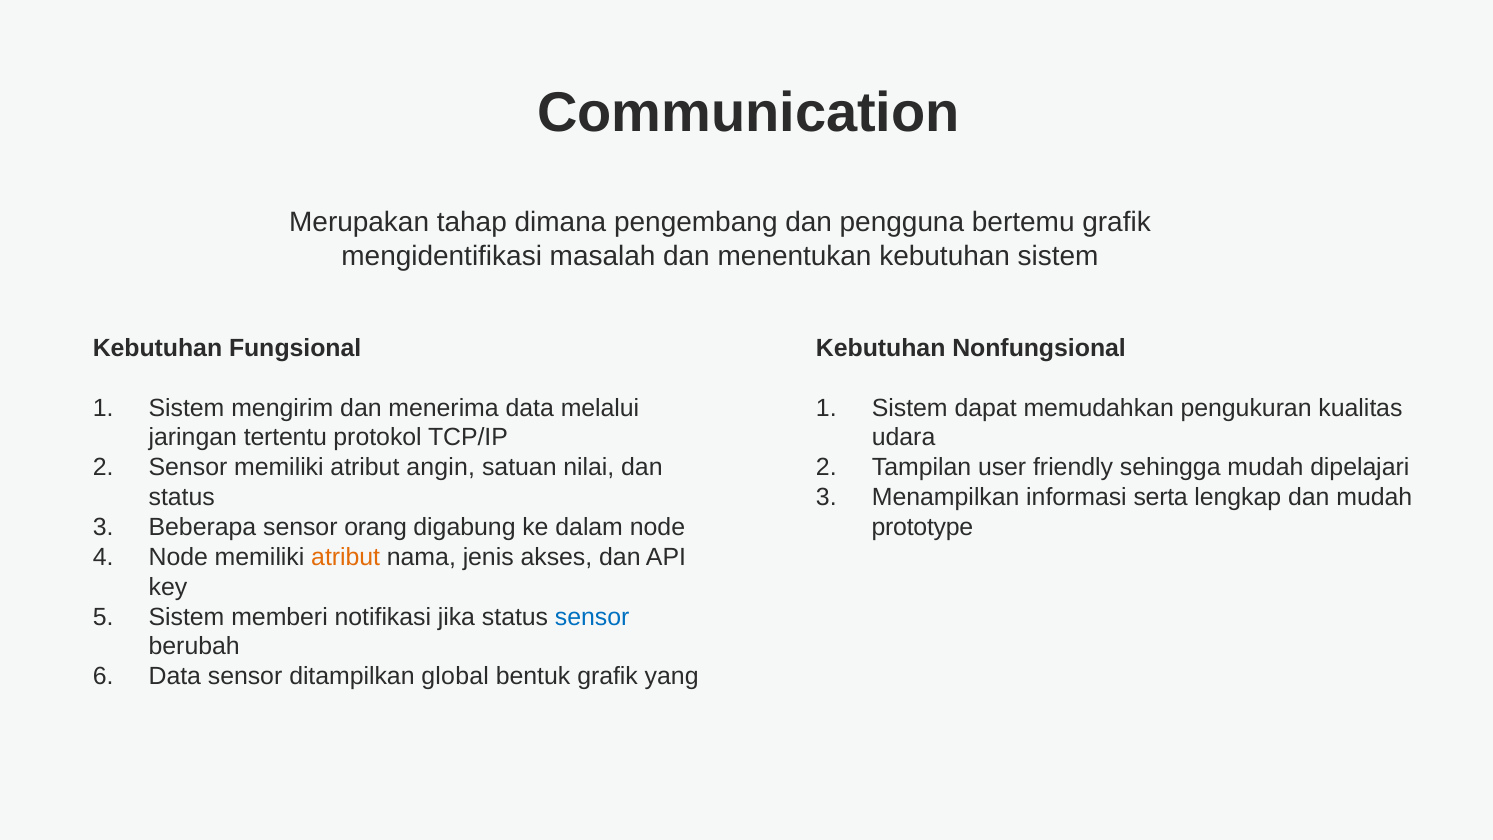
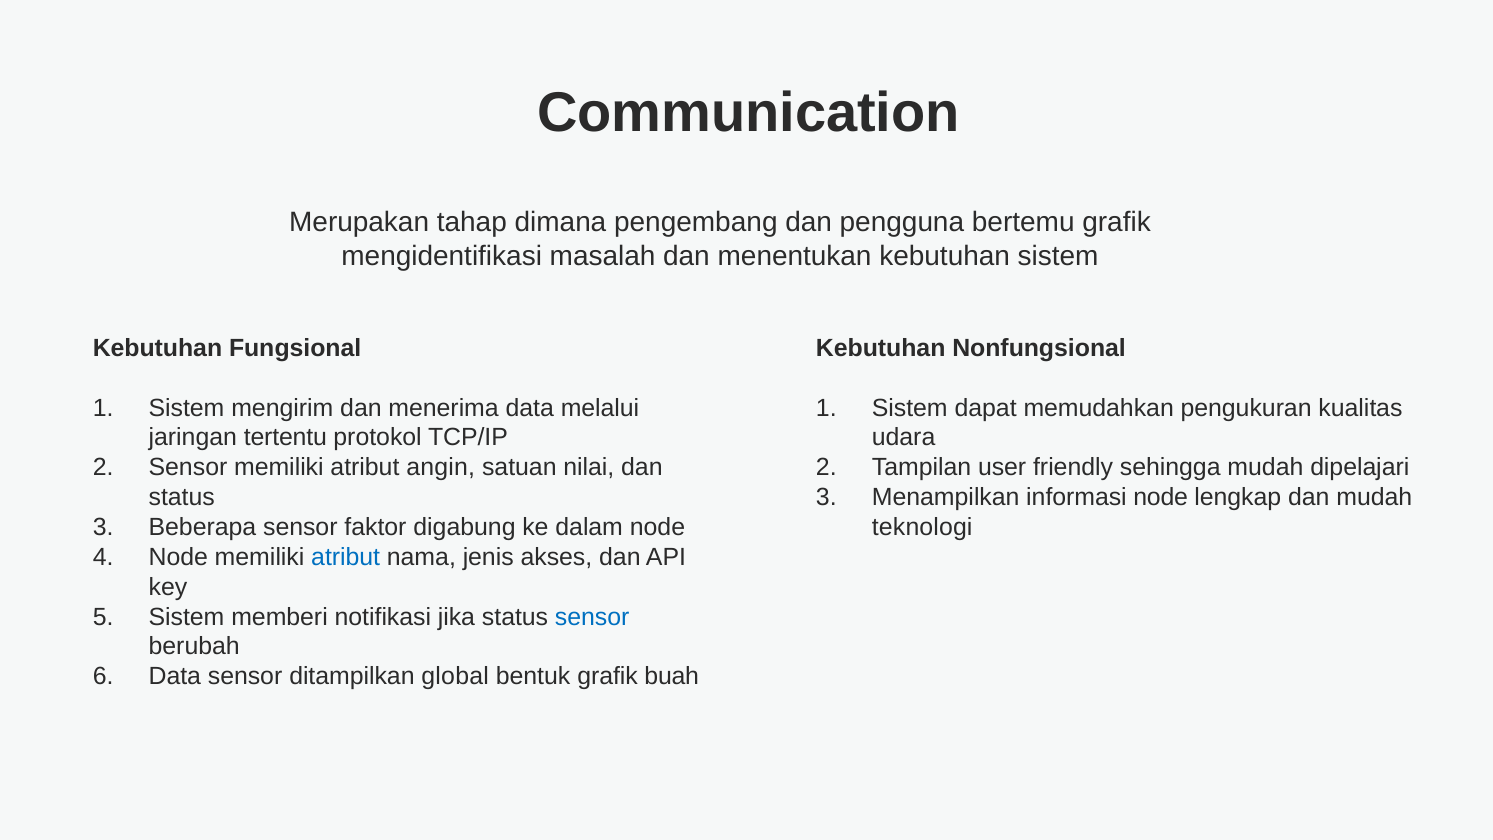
informasi serta: serta -> node
orang: orang -> faktor
prototype: prototype -> teknologi
atribut at (346, 557) colour: orange -> blue
yang: yang -> buah
